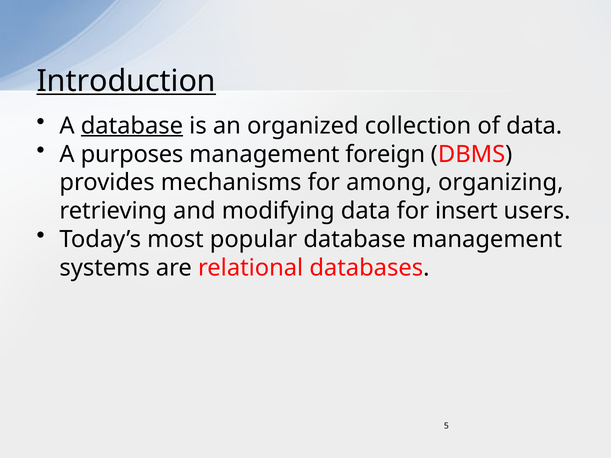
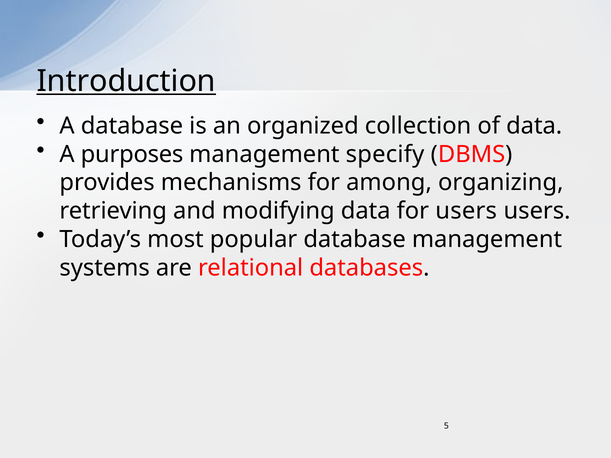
database at (132, 126) underline: present -> none
foreign: foreign -> specify
for insert: insert -> users
